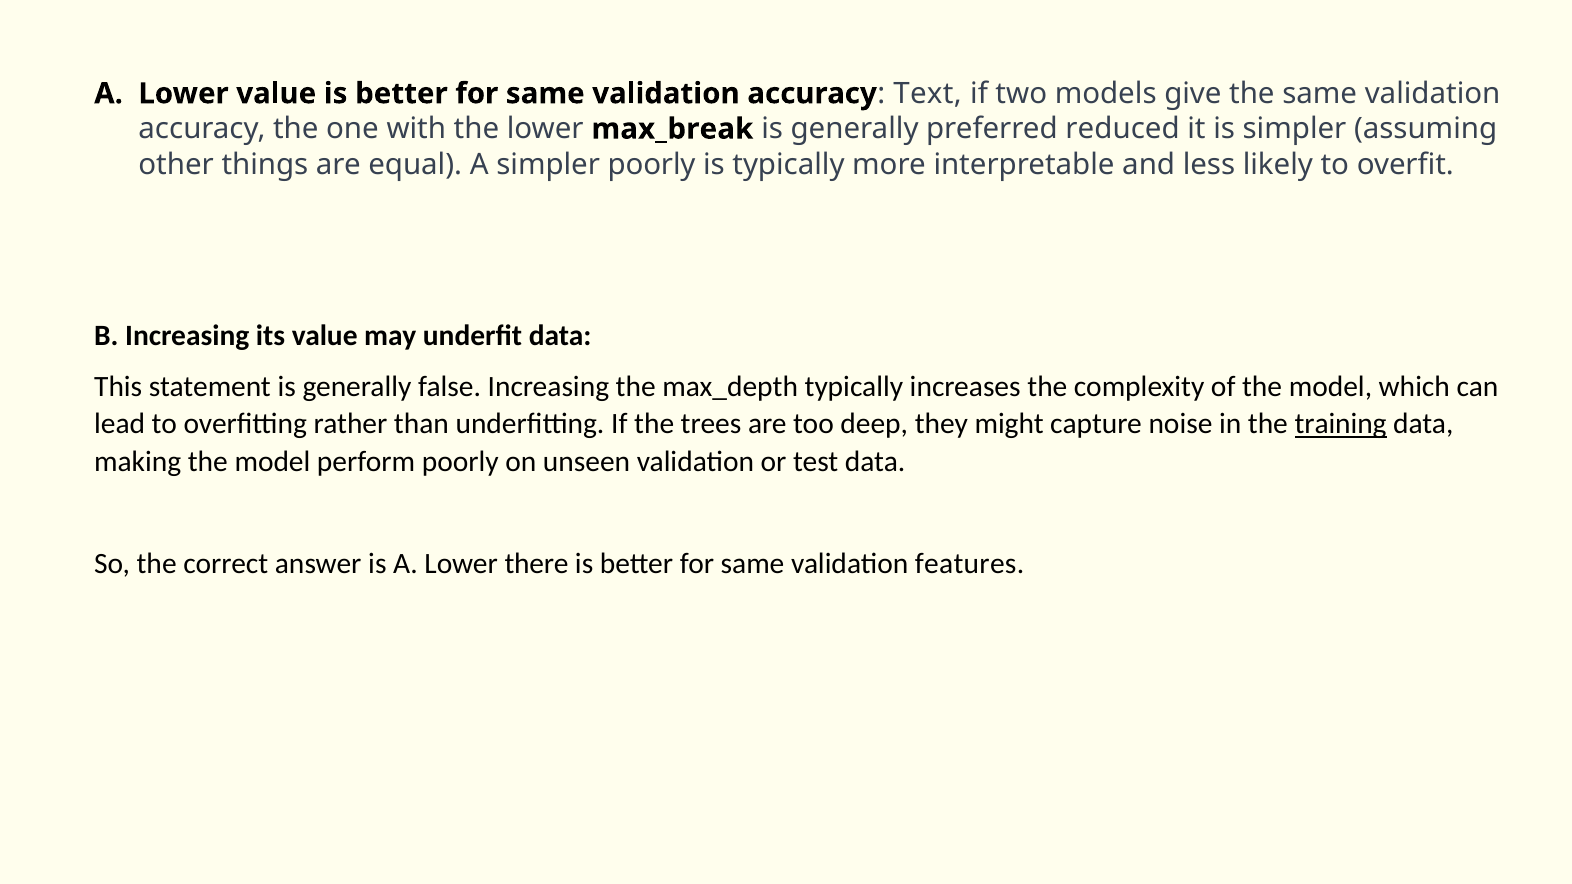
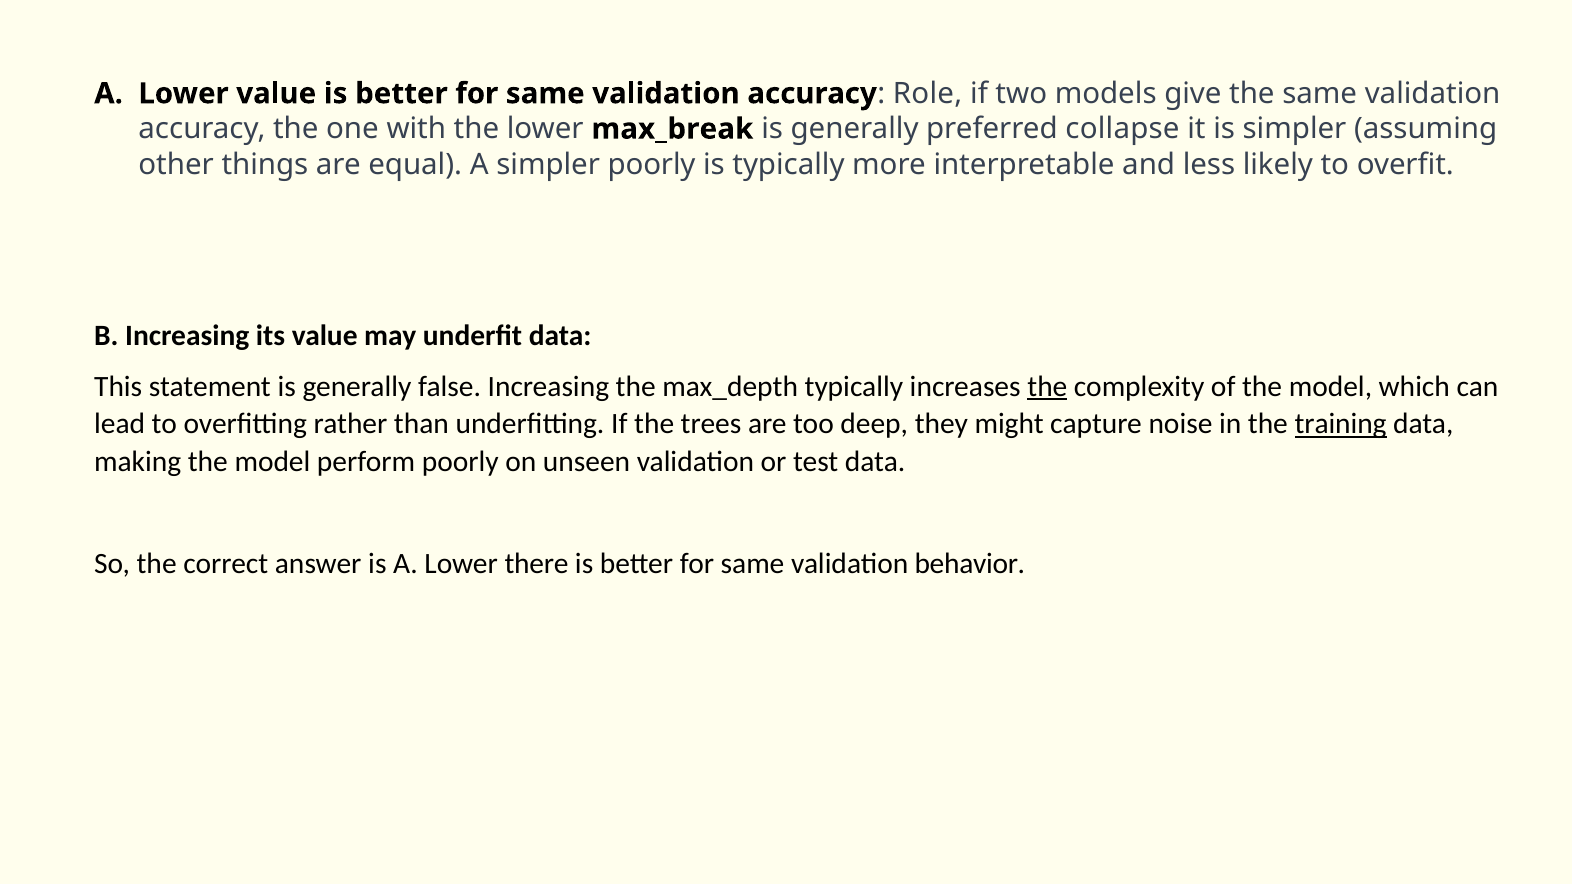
Text: Text -> Role
reduced: reduced -> collapse
the at (1047, 386) underline: none -> present
features: features -> behavior
